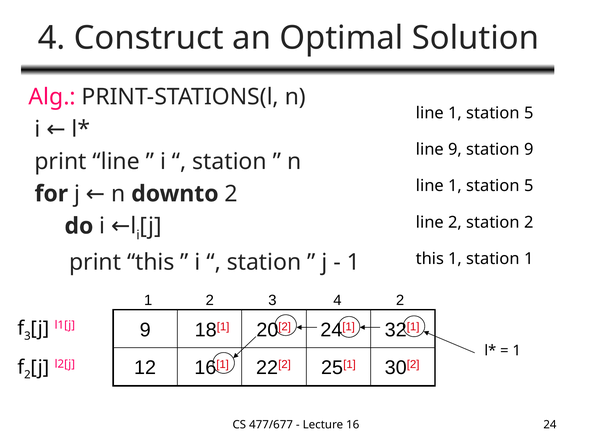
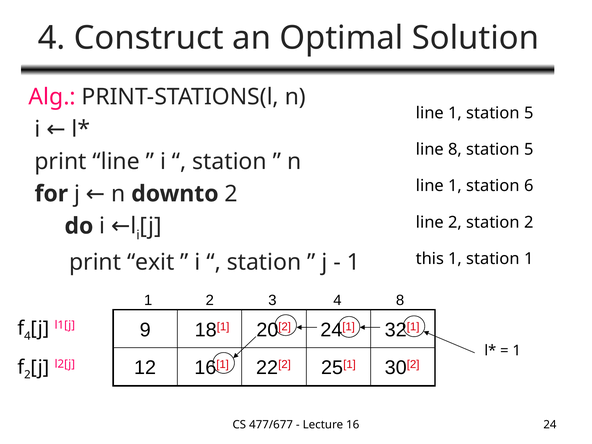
line 9: 9 -> 8
9 at (529, 149): 9 -> 5
5 at (529, 186): 5 -> 6
print this: this -> exit
4 2: 2 -> 8
3 at (27, 336): 3 -> 4
